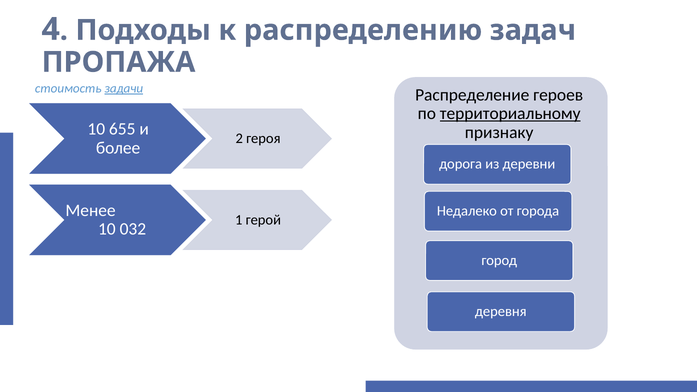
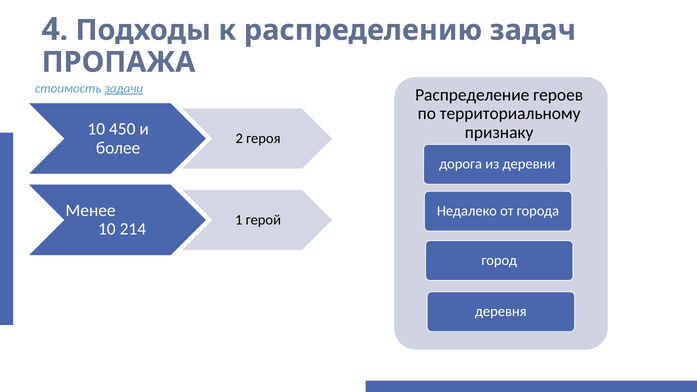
территориальному underline: present -> none
655: 655 -> 450
032: 032 -> 214
